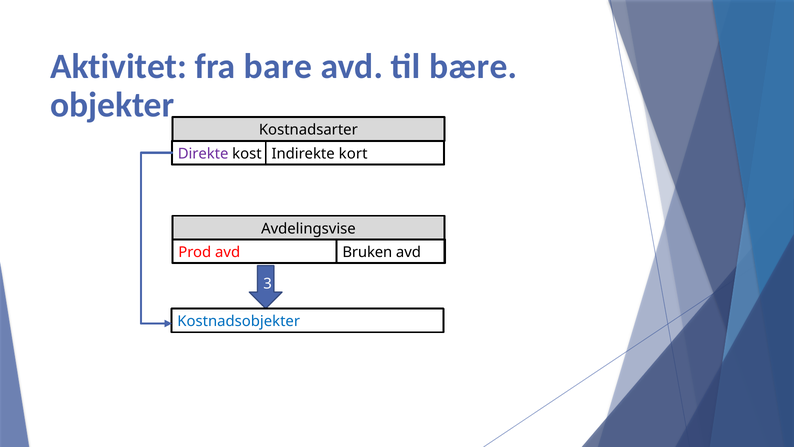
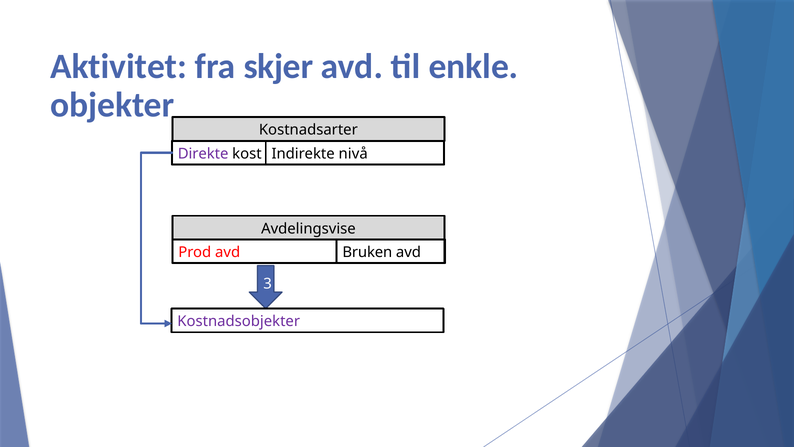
bare: bare -> skjer
bære: bære -> enkle
kort: kort -> nivå
Kostnadsobjekter colour: blue -> purple
